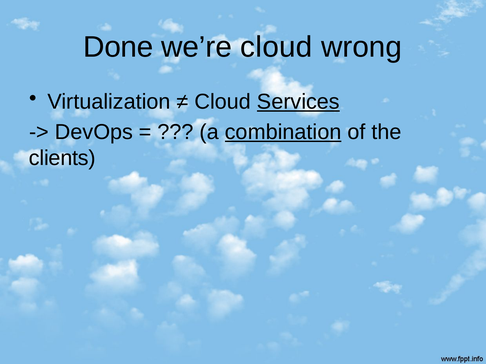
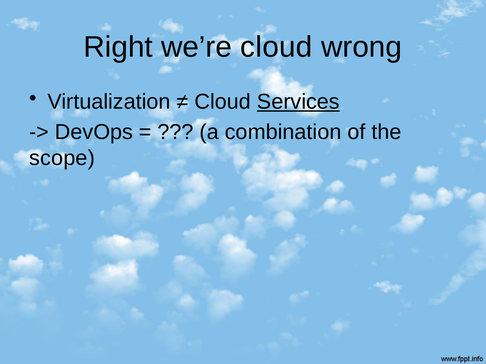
Done: Done -> Right
combination underline: present -> none
clients: clients -> scope
